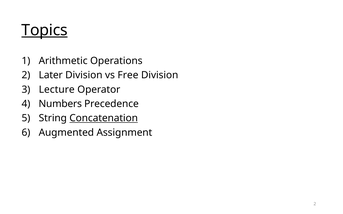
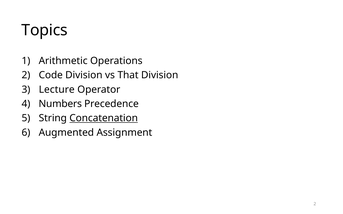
Topics underline: present -> none
Later: Later -> Code
Free: Free -> That
